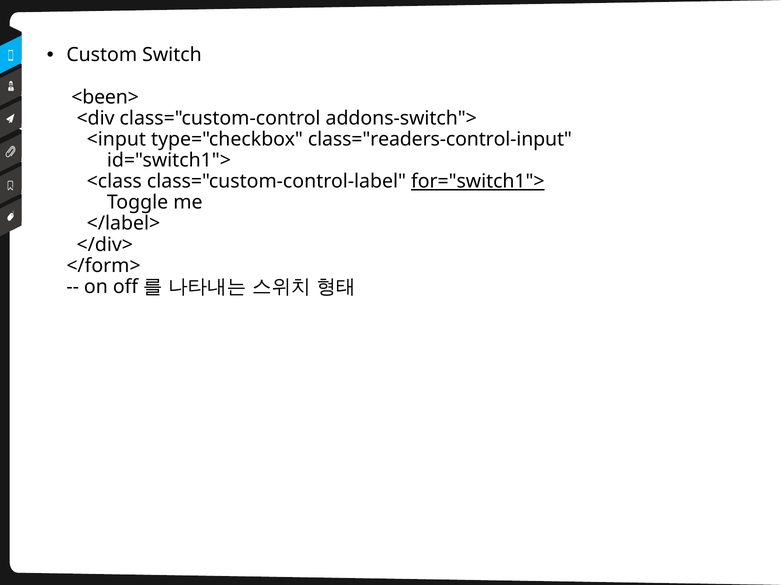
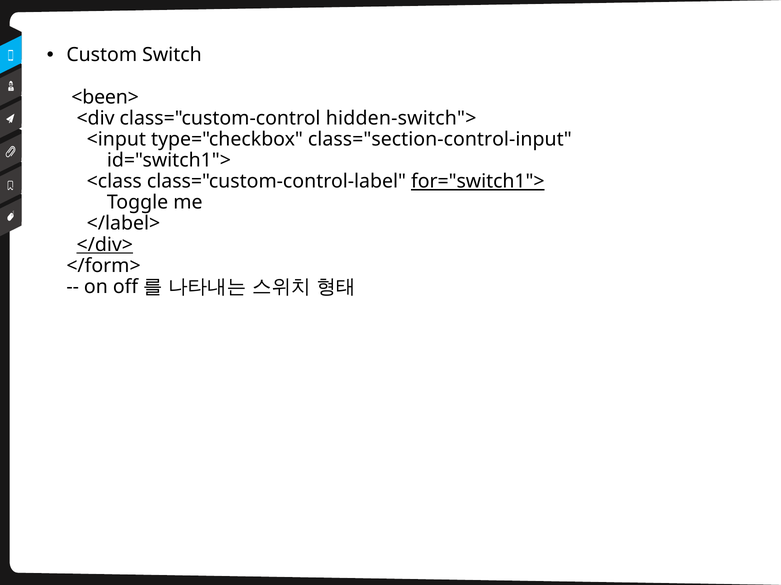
addons-switch">: addons-switch"> -> hidden-switch">
class="readers-control-input: class="readers-control-input -> class="section-control-input
</div> underline: none -> present
